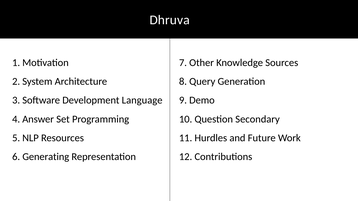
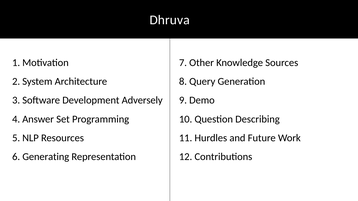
Language: Language -> Adversely
Secondary: Secondary -> Describing
